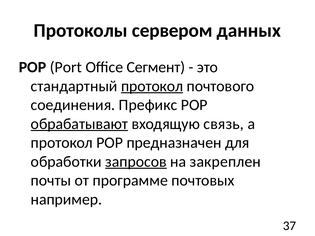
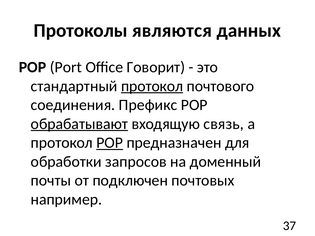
сервером: сервером -> являются
Сегмент: Сегмент -> Говорит
POP at (110, 143) underline: none -> present
запросов underline: present -> none
закреплен: закреплен -> доменный
программе: программе -> подключен
